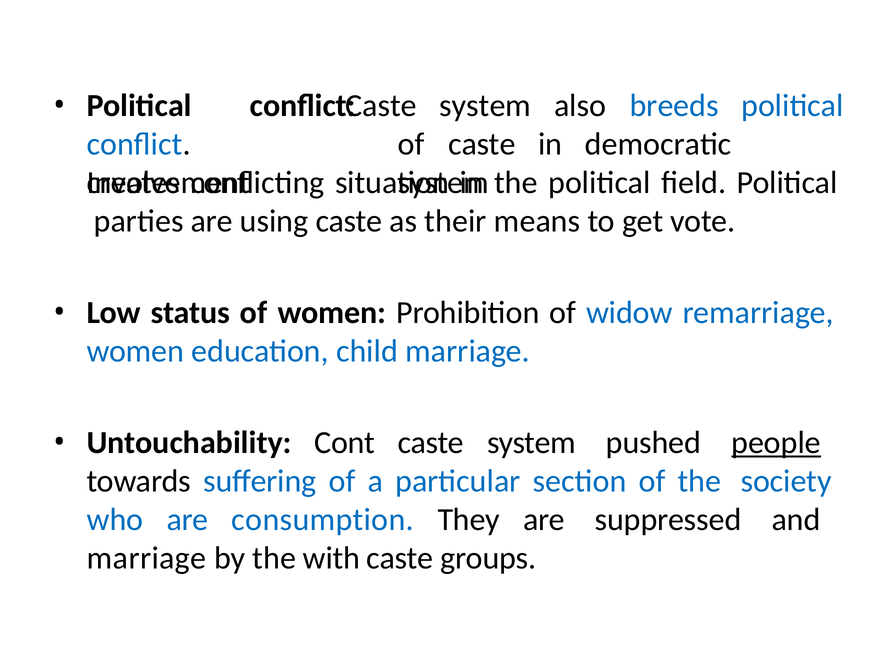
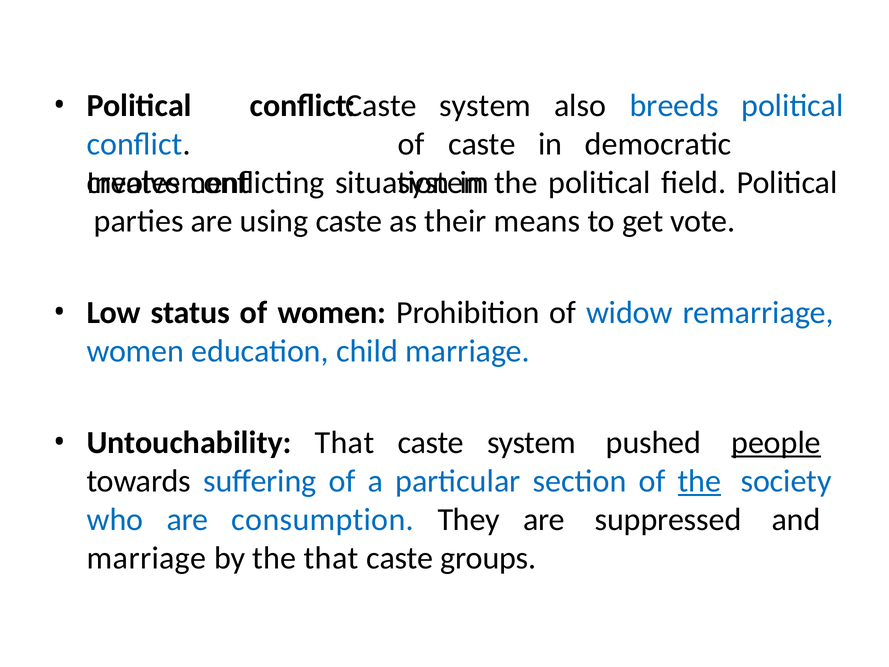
Untouchability Cont: Cont -> That
the at (700, 481) underline: none -> present
the with: with -> that
